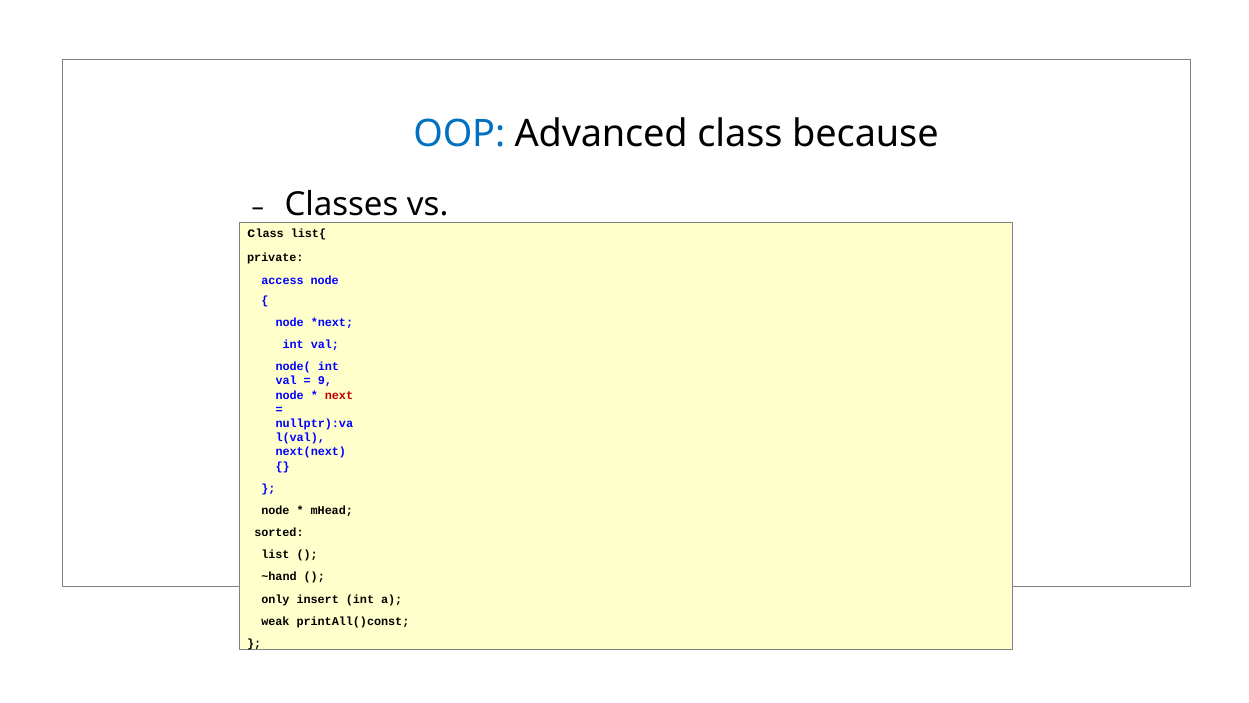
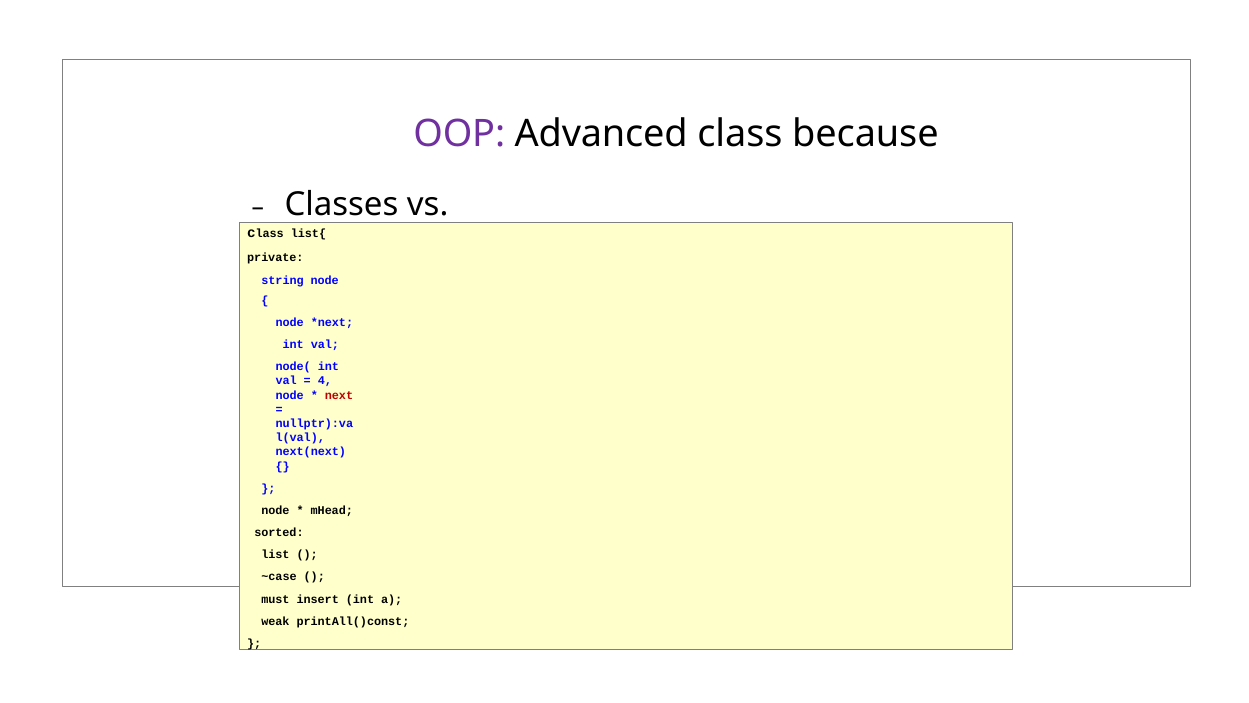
OOP colour: blue -> purple
access: access -> string
9: 9 -> 4
~hand: ~hand -> ~case
only: only -> must
